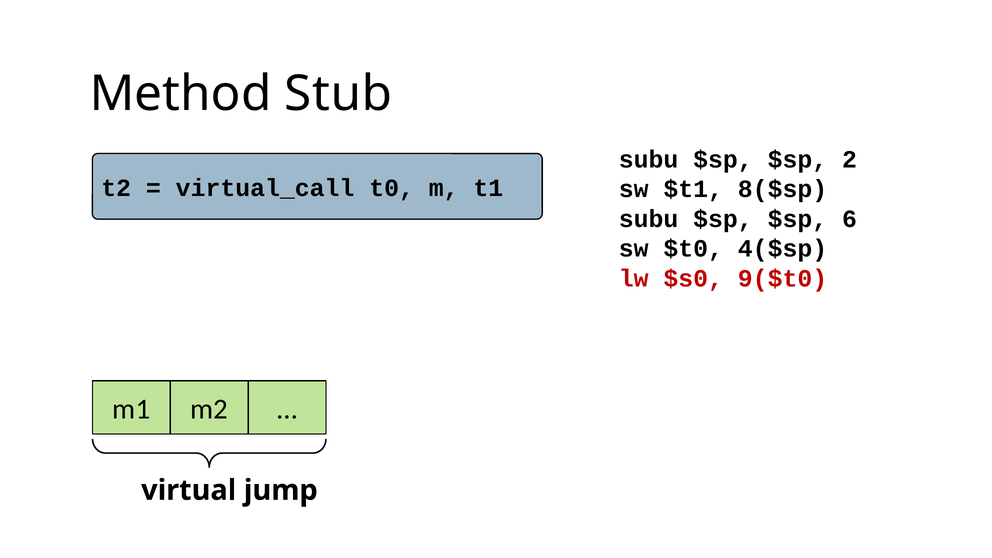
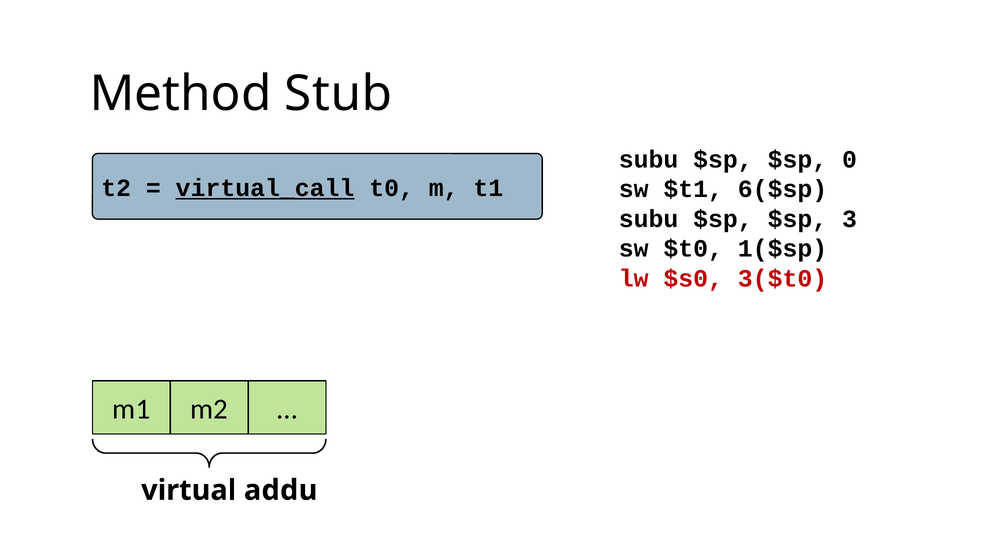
2: 2 -> 0
virtual_call underline: none -> present
8($sp: 8($sp -> 6($sp
6: 6 -> 3
4($sp: 4($sp -> 1($sp
9($t0: 9($t0 -> 3($t0
jump: jump -> addu
